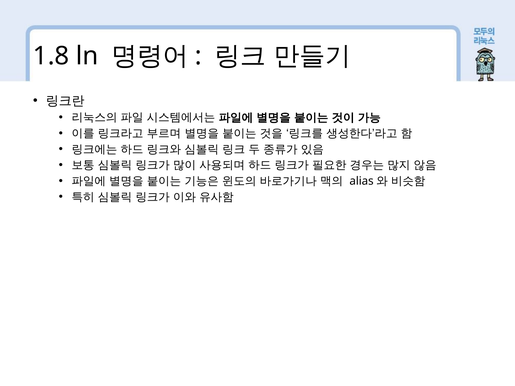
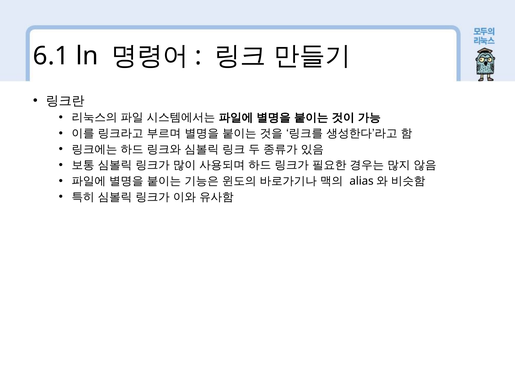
1.8: 1.8 -> 6.1
